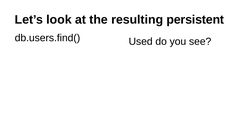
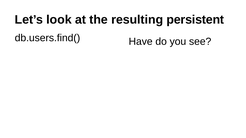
Used: Used -> Have
